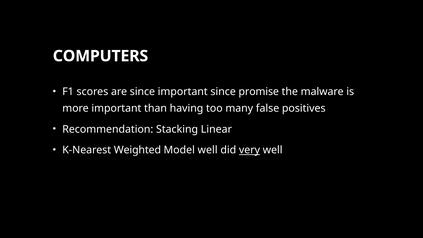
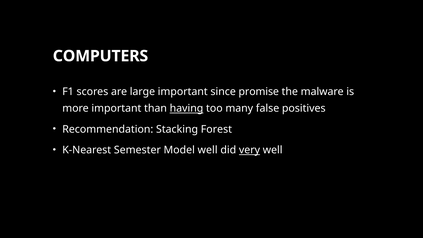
are since: since -> large
having underline: none -> present
Linear: Linear -> Forest
Weighted: Weighted -> Semester
